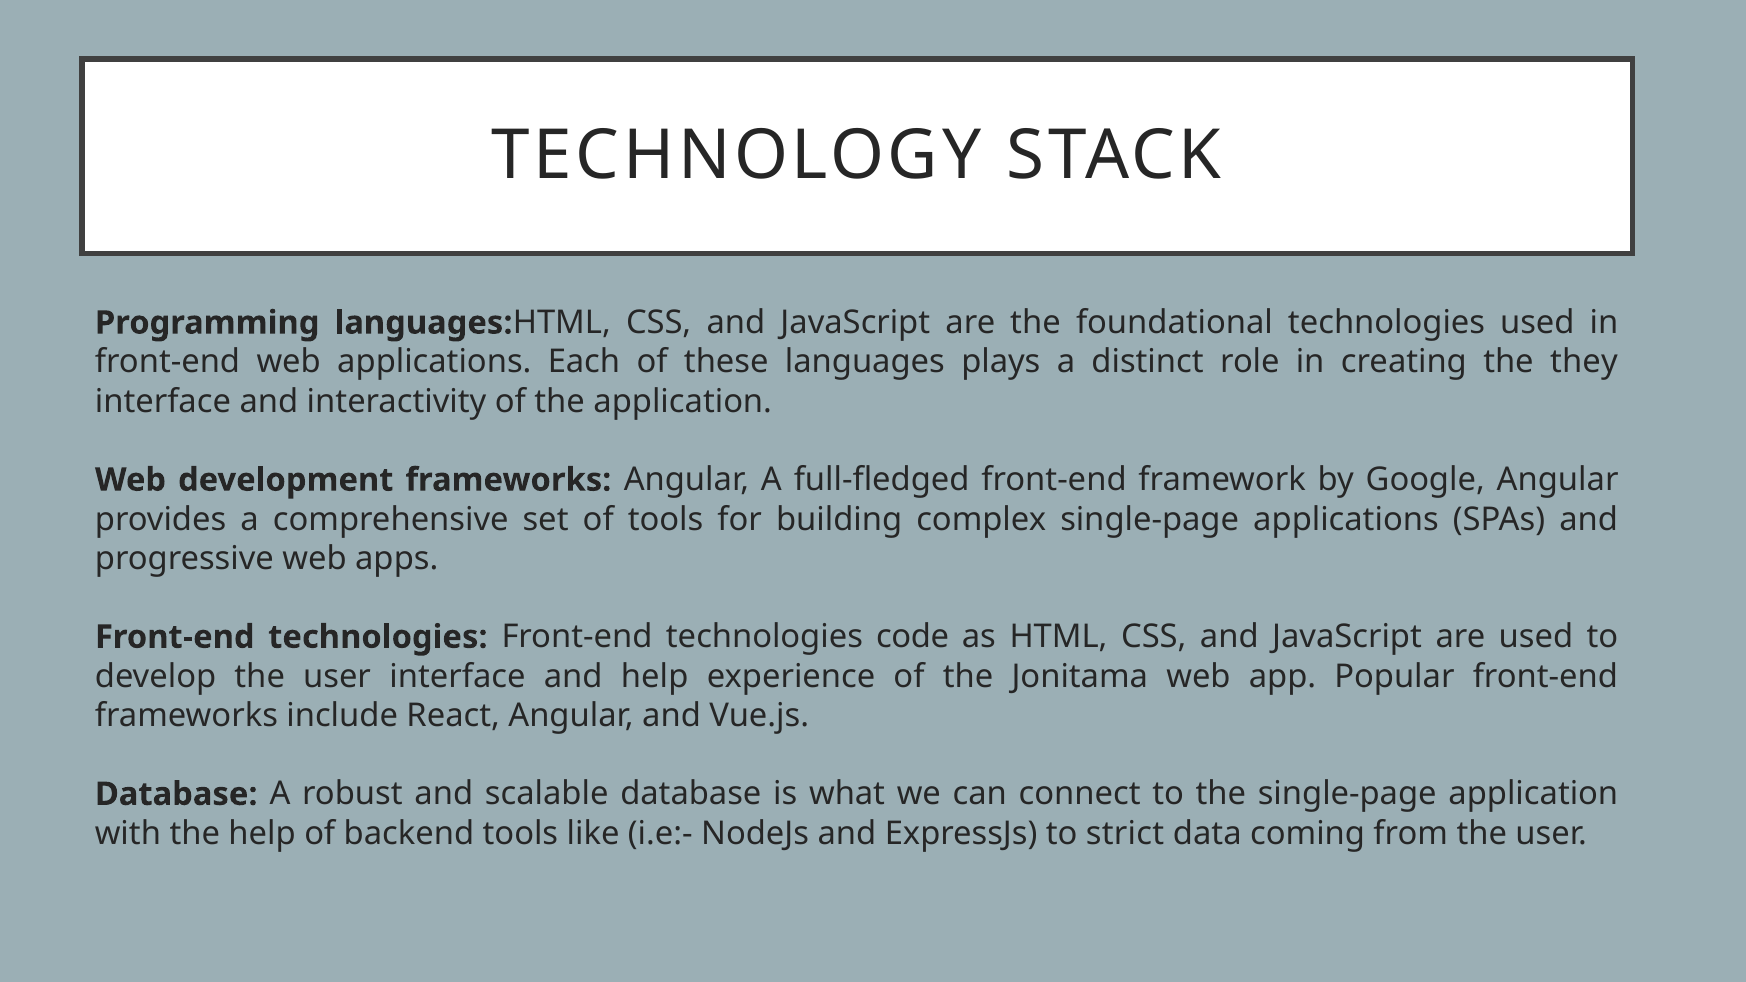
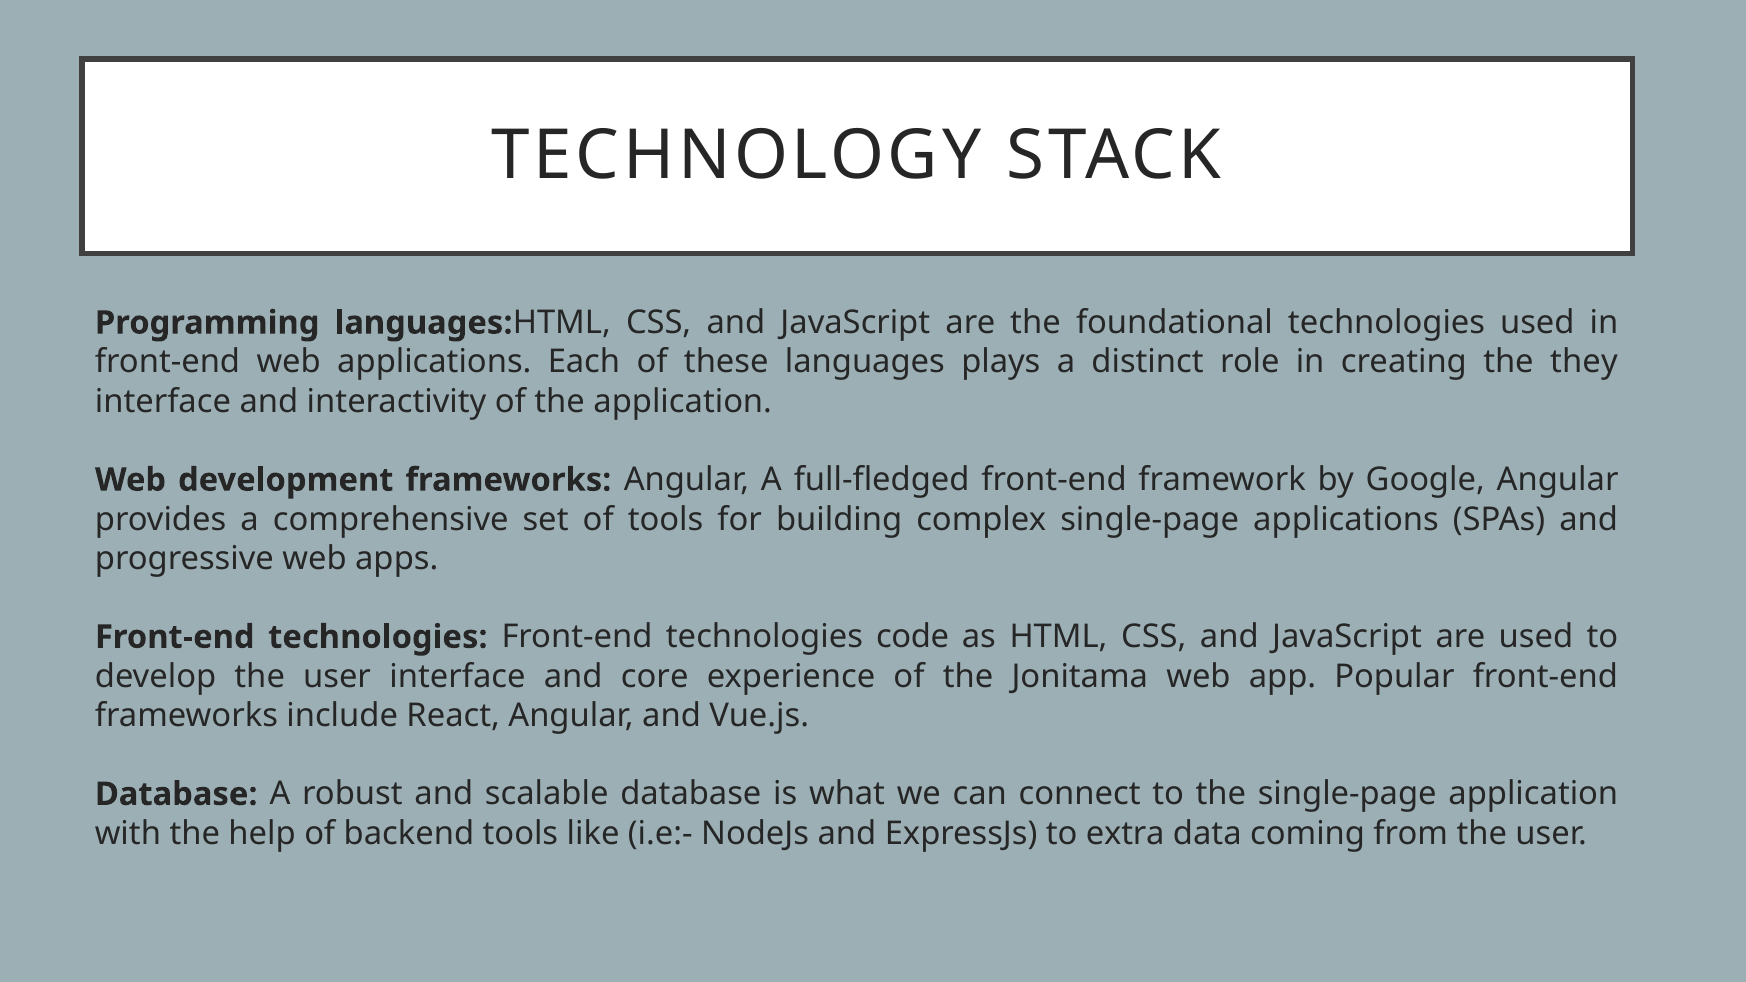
and help: help -> core
strict: strict -> extra
